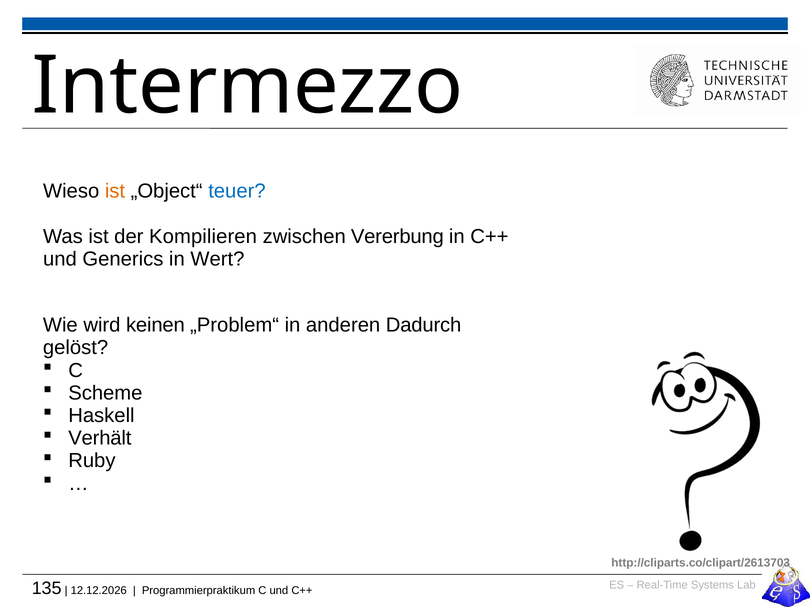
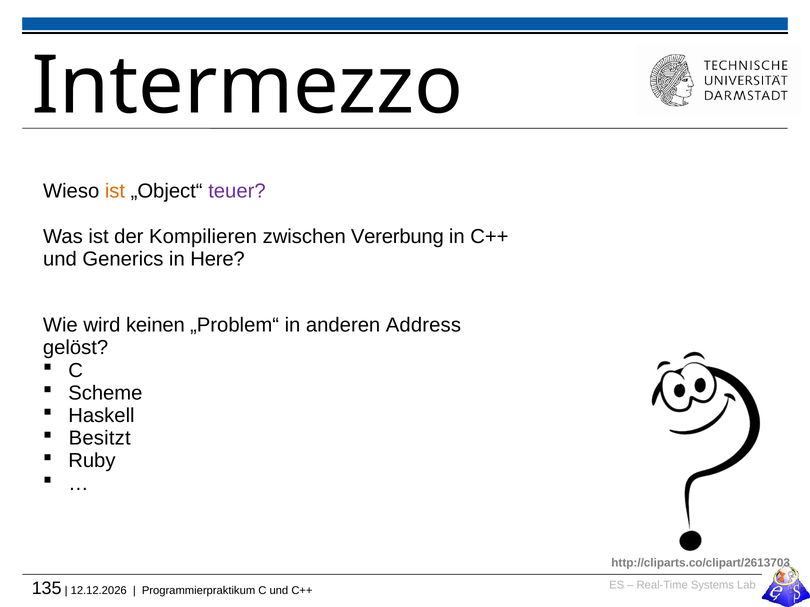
teuer colour: blue -> purple
Wert: Wert -> Here
Dadurch: Dadurch -> Address
Verhält: Verhält -> Besitzt
